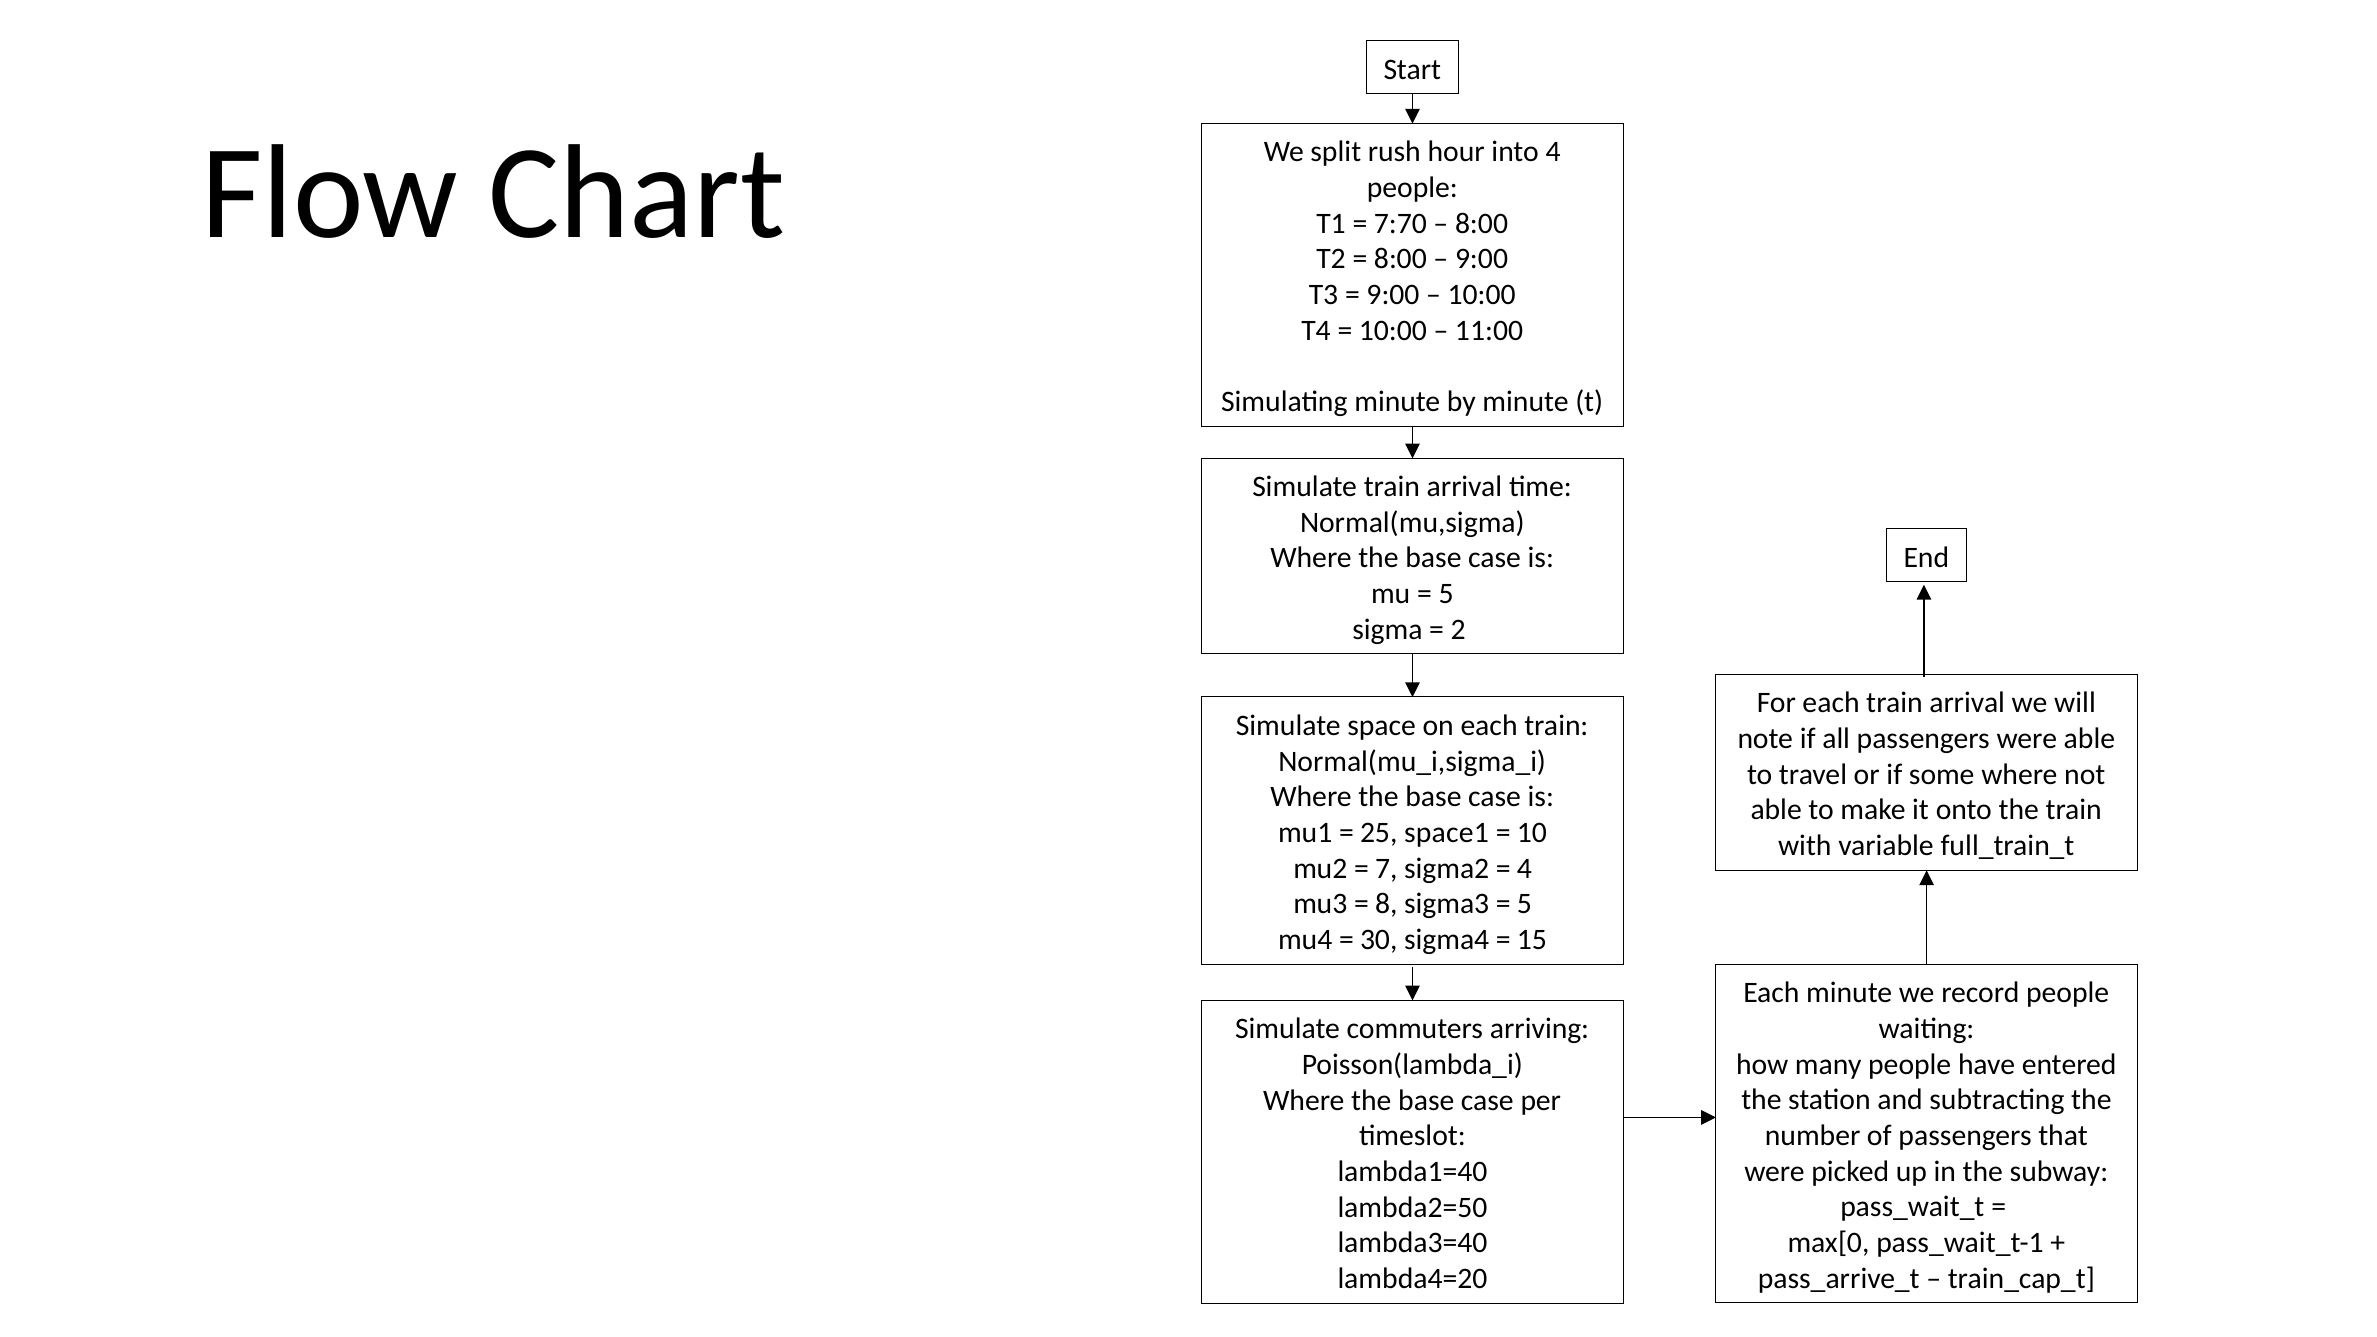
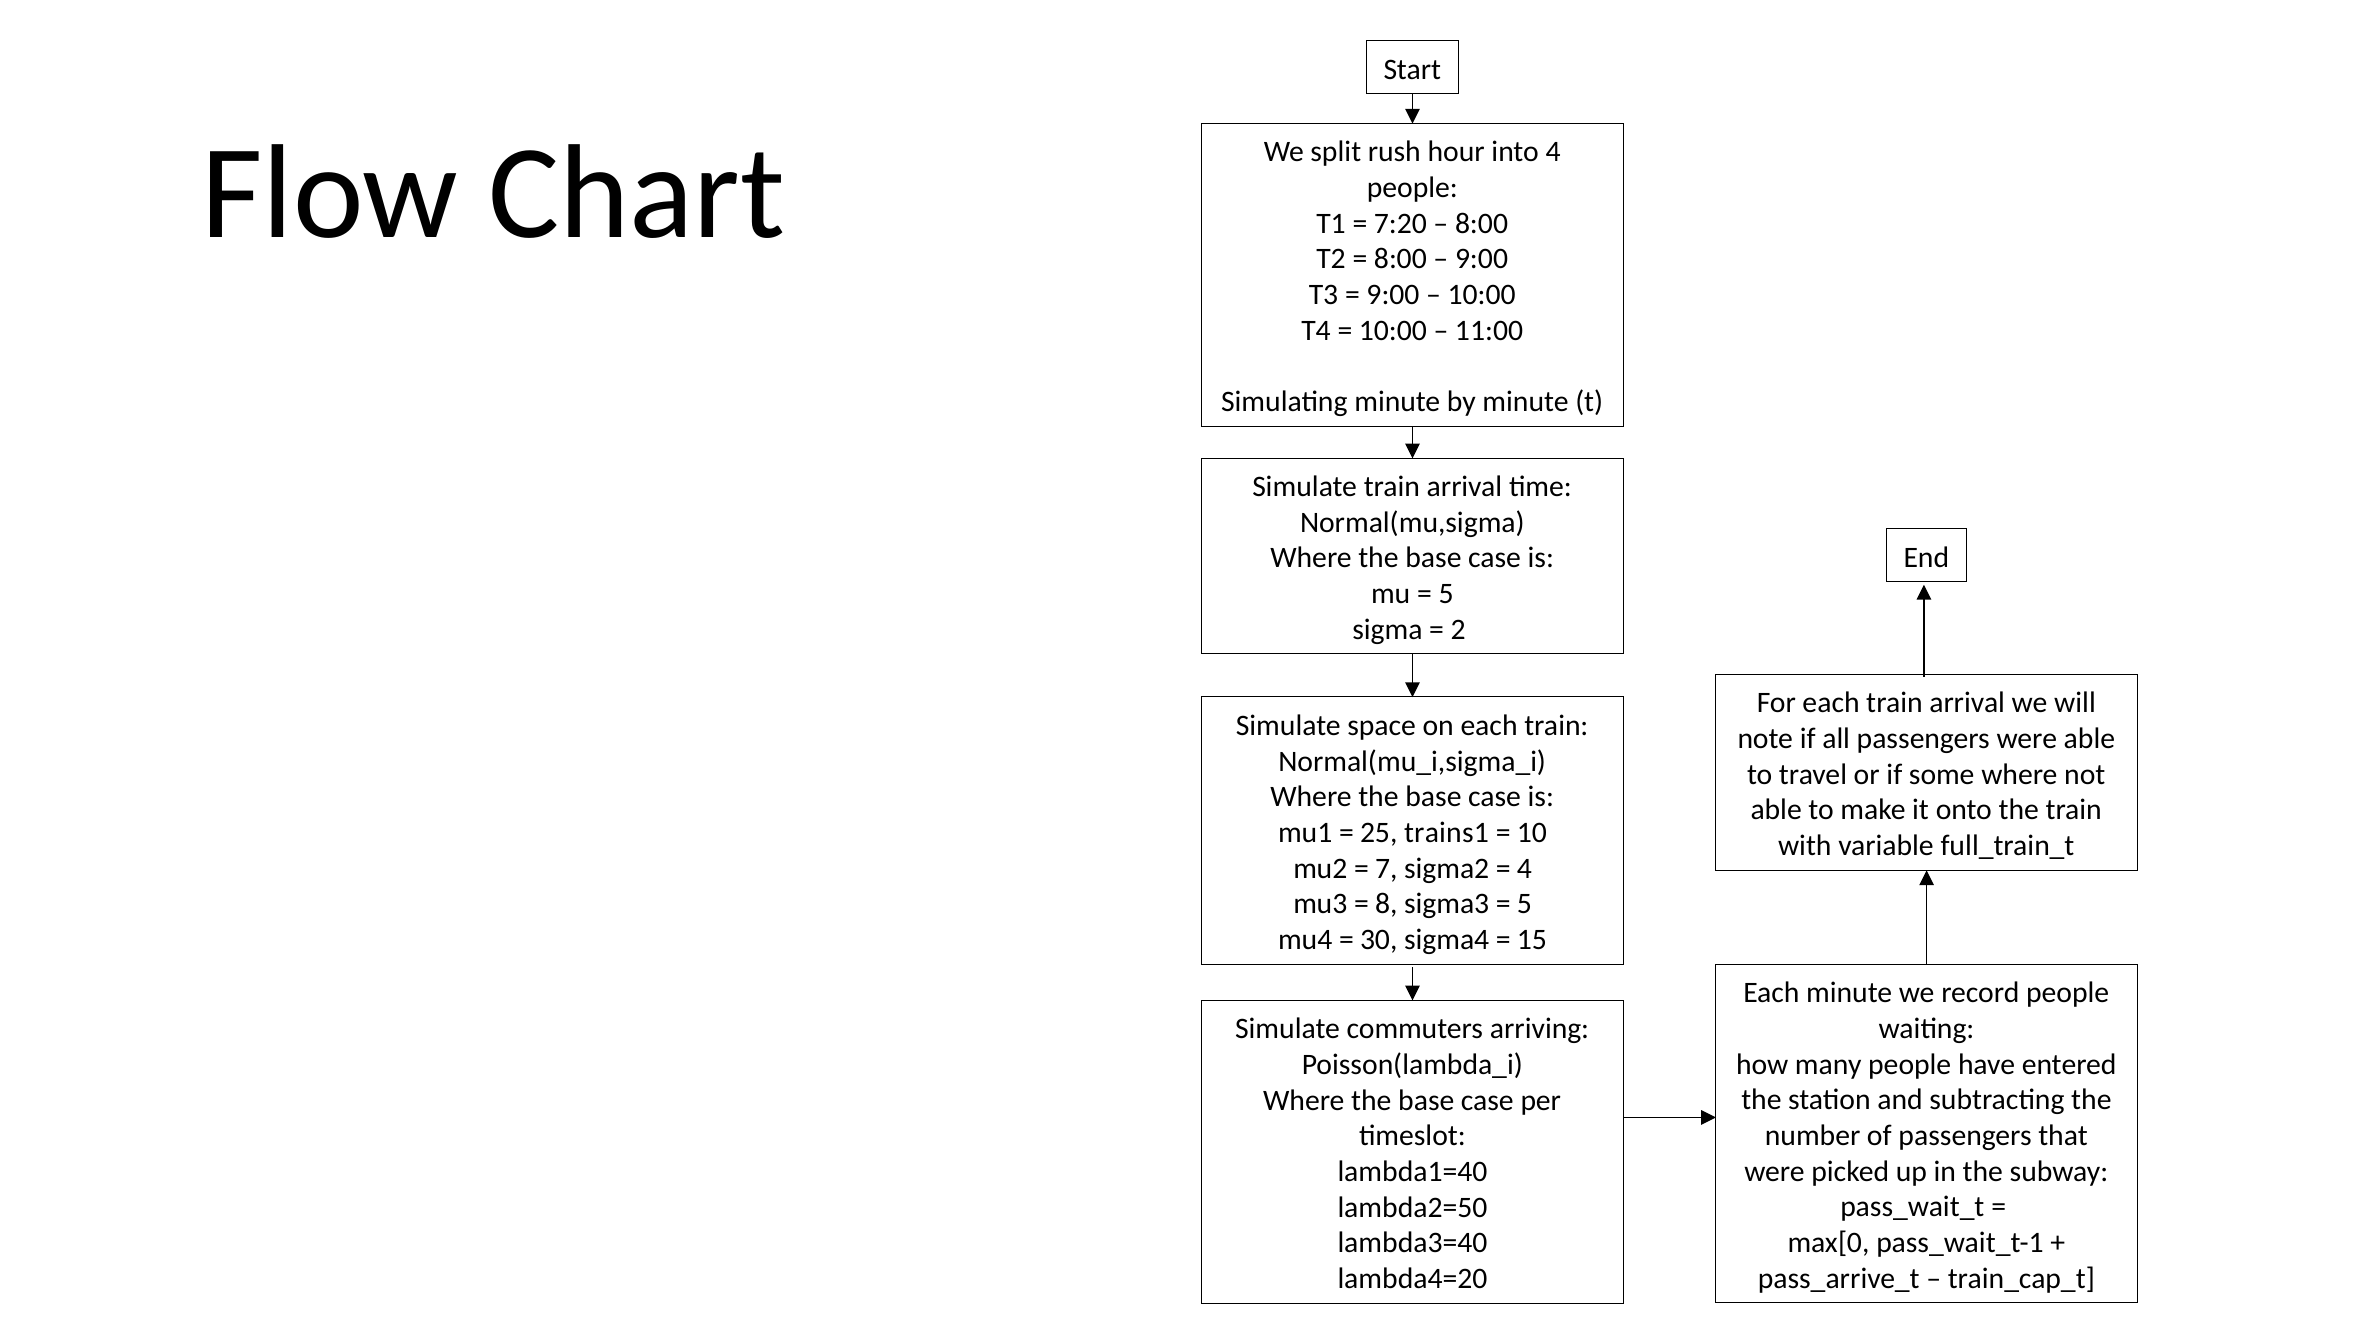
7:70: 7:70 -> 7:20
space1: space1 -> trains1
